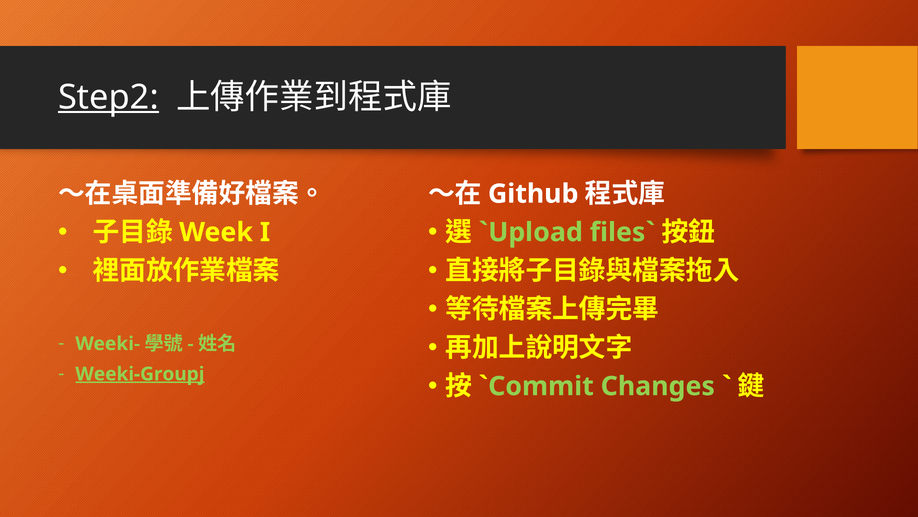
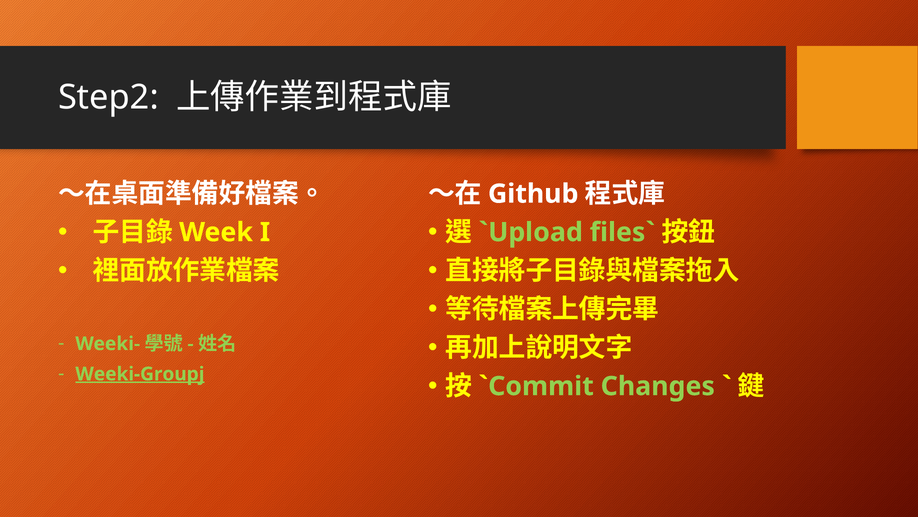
Step2 underline: present -> none
